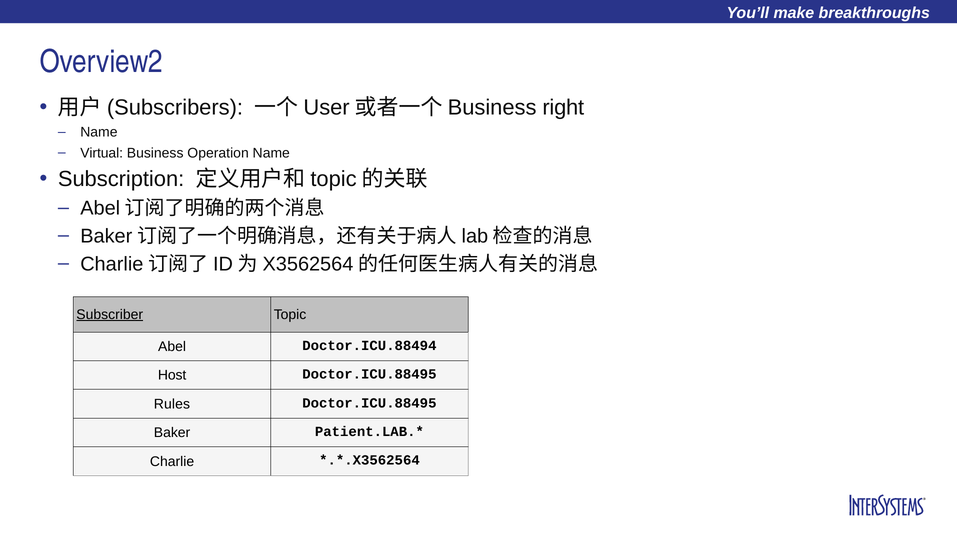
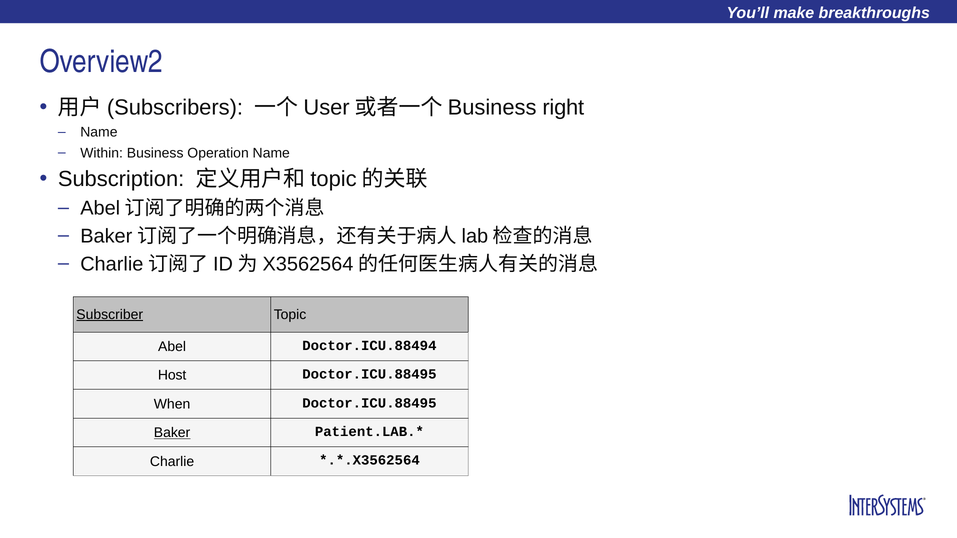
Virtual: Virtual -> Within
Rules: Rules -> When
Baker underline: none -> present
